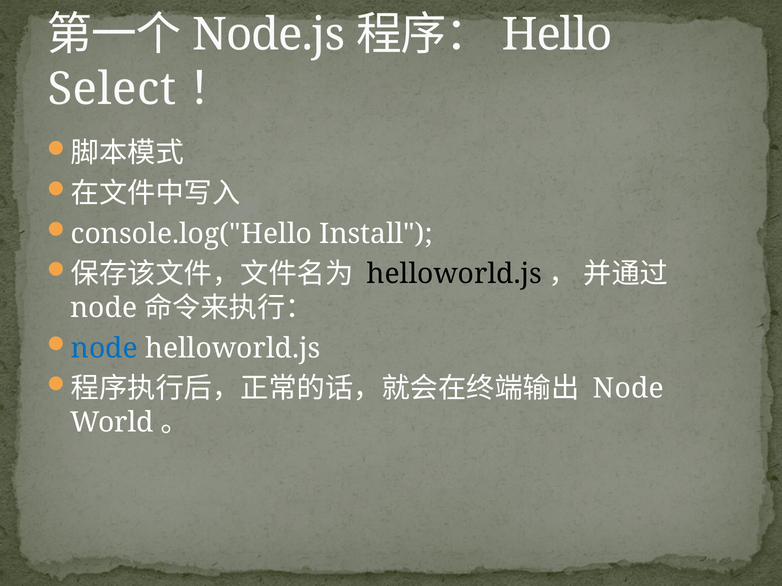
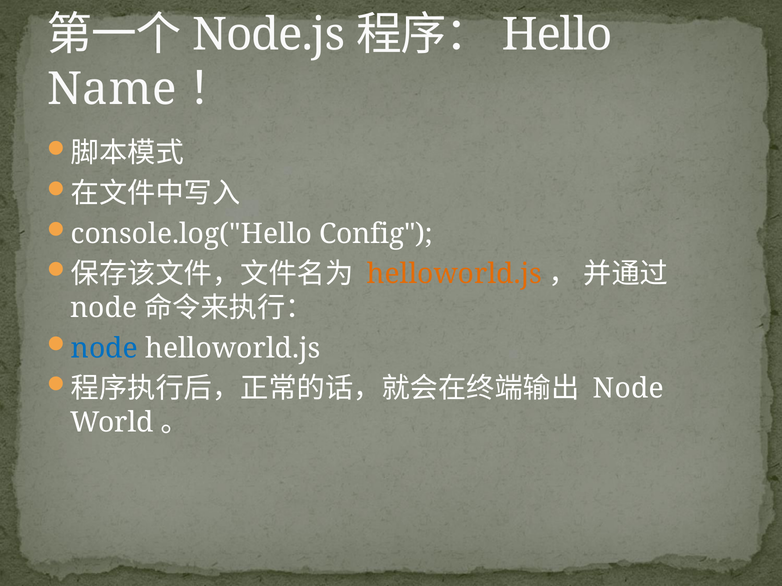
Select: Select -> Name
Install: Install -> Config
helloworld.js at (454, 274) colour: black -> orange
